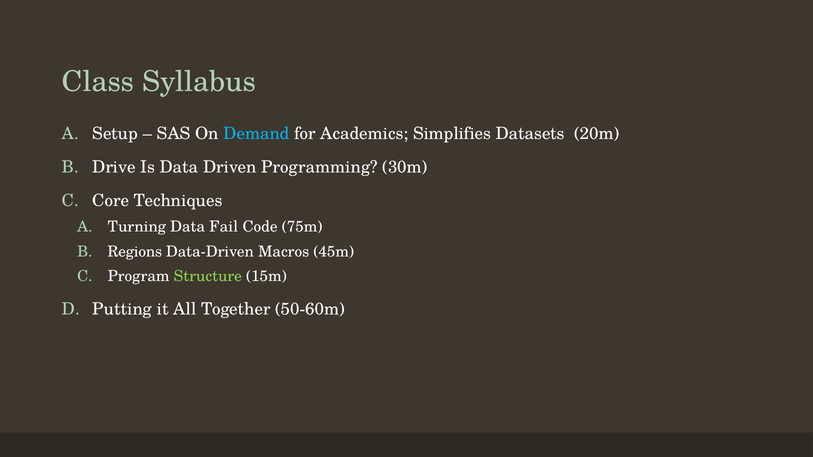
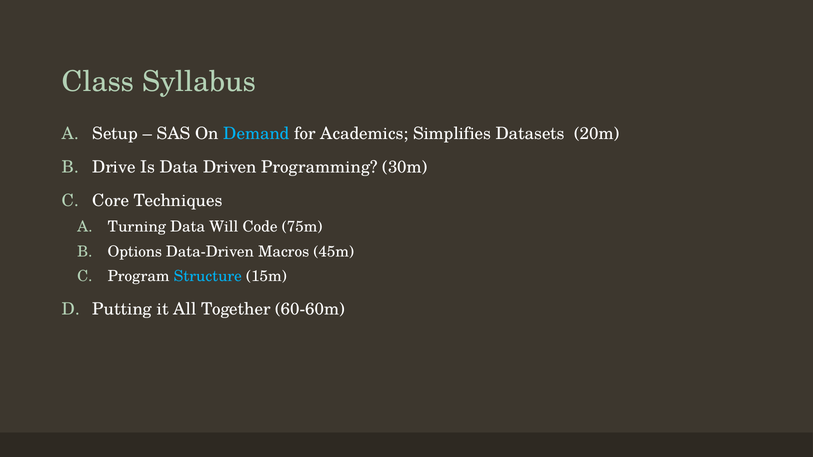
Fail: Fail -> Will
Regions: Regions -> Options
Structure colour: light green -> light blue
50-60m: 50-60m -> 60-60m
